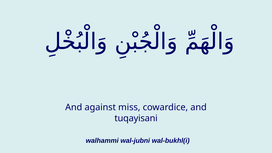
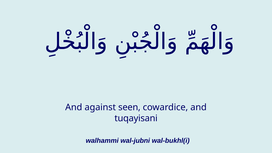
miss: miss -> seen
